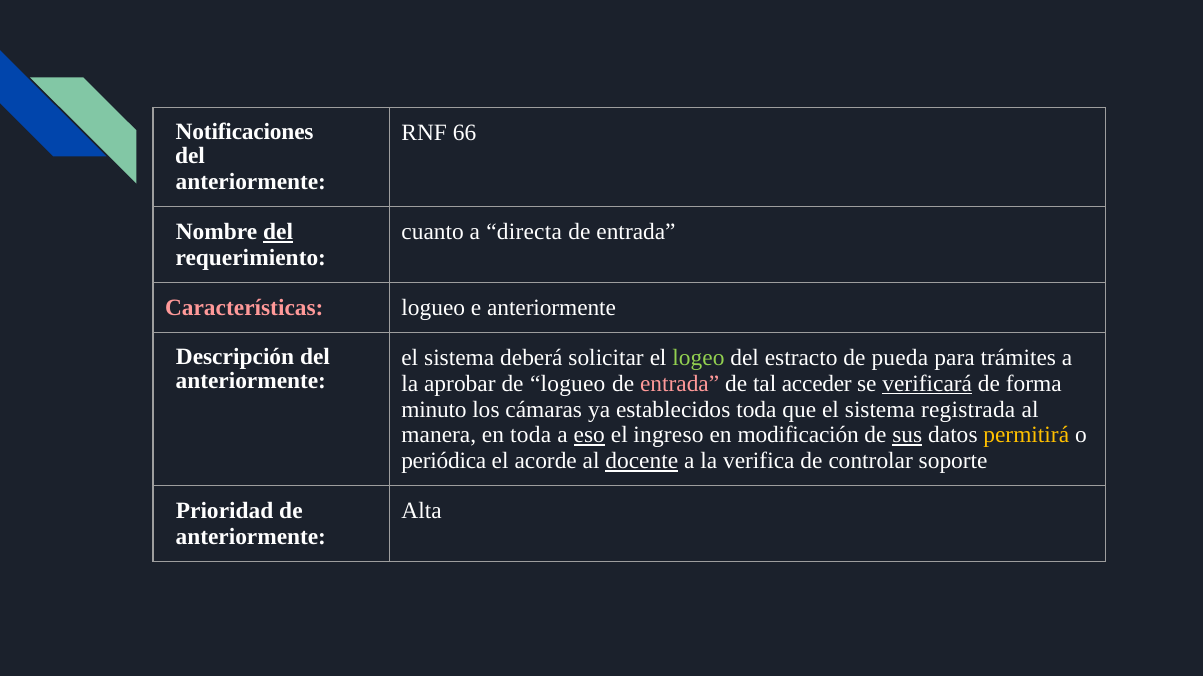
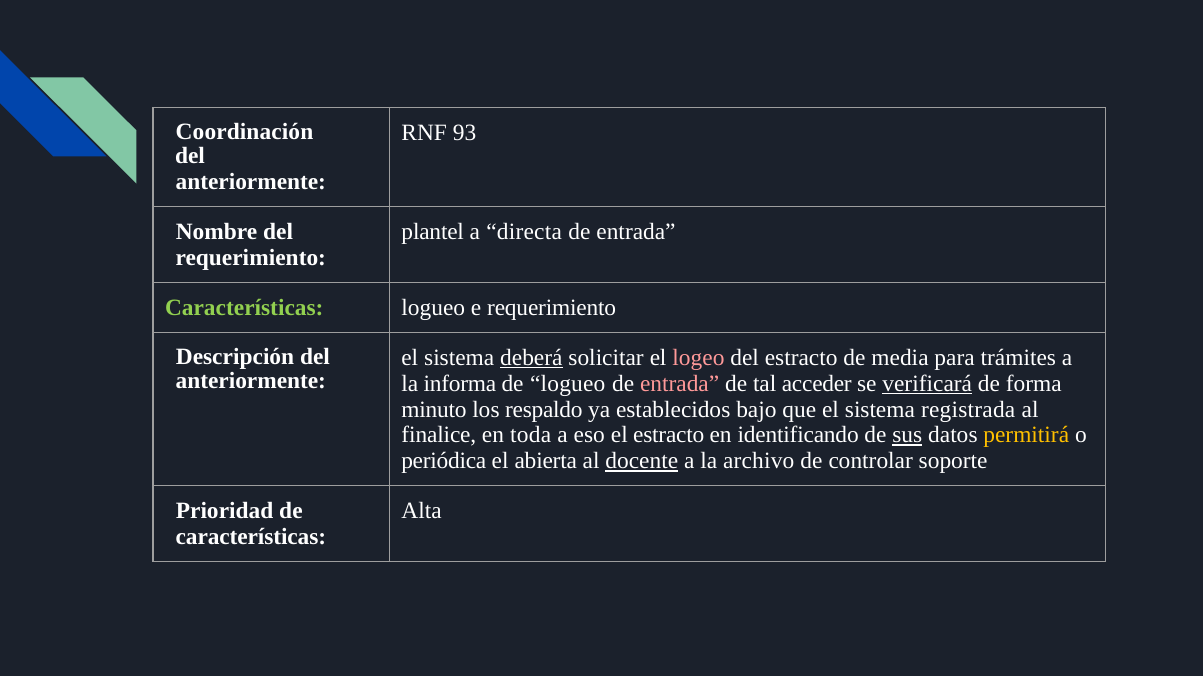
Notificaciones: Notificaciones -> Coordinación
66: 66 -> 93
del at (278, 232) underline: present -> none
cuanto: cuanto -> plantel
Características at (244, 308) colour: pink -> light green
e anteriormente: anteriormente -> requerimiento
deberá underline: none -> present
logeo colour: light green -> pink
pueda: pueda -> media
aprobar: aprobar -> informa
cámaras: cámaras -> respaldo
establecidos toda: toda -> bajo
manera: manera -> finalice
eso underline: present -> none
el ingreso: ingreso -> estracto
modificación: modificación -> identificando
acorde: acorde -> abierta
verifica: verifica -> archivo
anteriormente at (251, 537): anteriormente -> características
